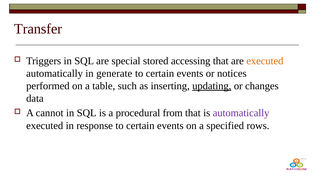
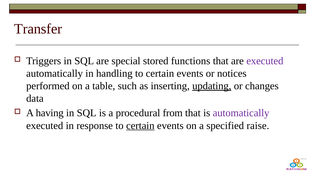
accessing: accessing -> functions
executed at (265, 61) colour: orange -> purple
generate: generate -> handling
cannot: cannot -> having
certain at (140, 125) underline: none -> present
rows: rows -> raise
